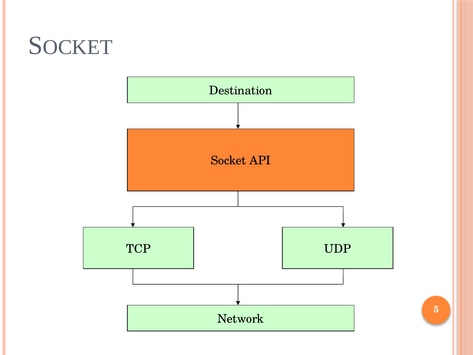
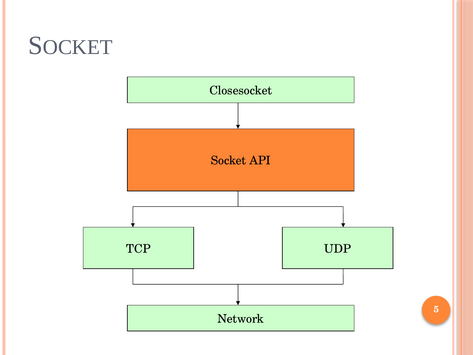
Destination: Destination -> Closesocket
